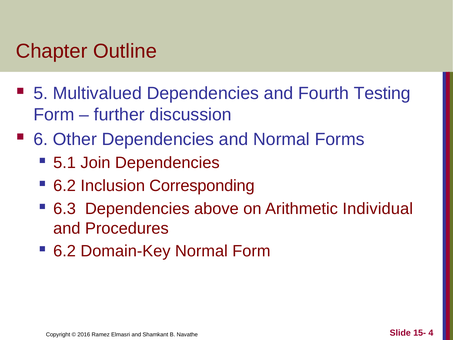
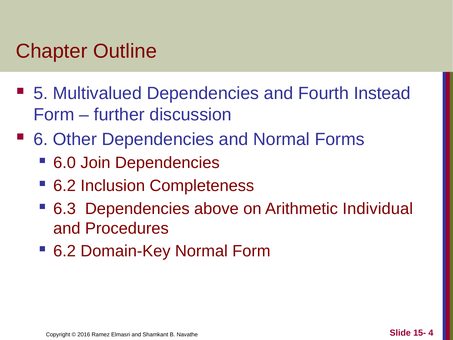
Testing: Testing -> Instead
5.1: 5.1 -> 6.0
Corresponding: Corresponding -> Completeness
